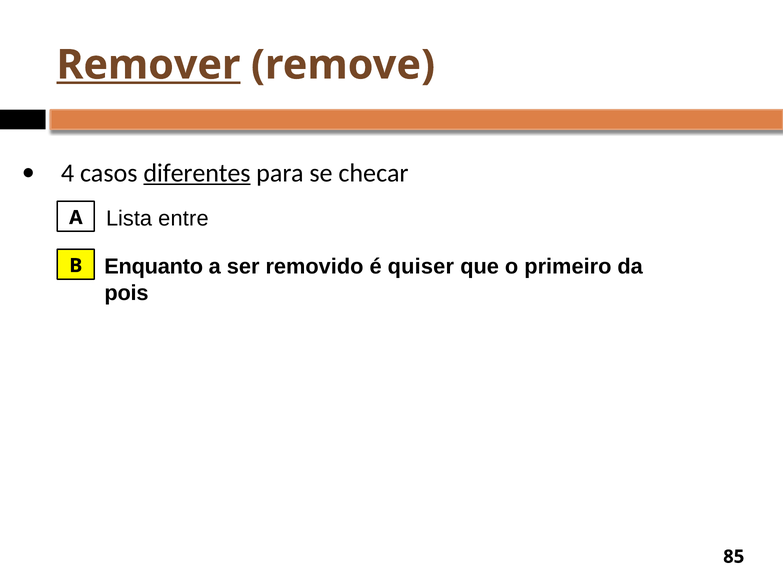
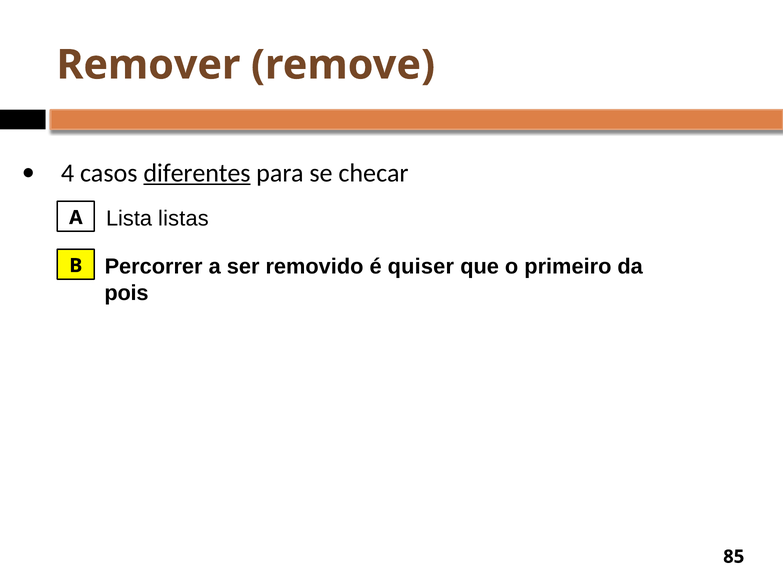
Remover underline: present -> none
entre: entre -> listas
Enquanto: Enquanto -> Percorrer
